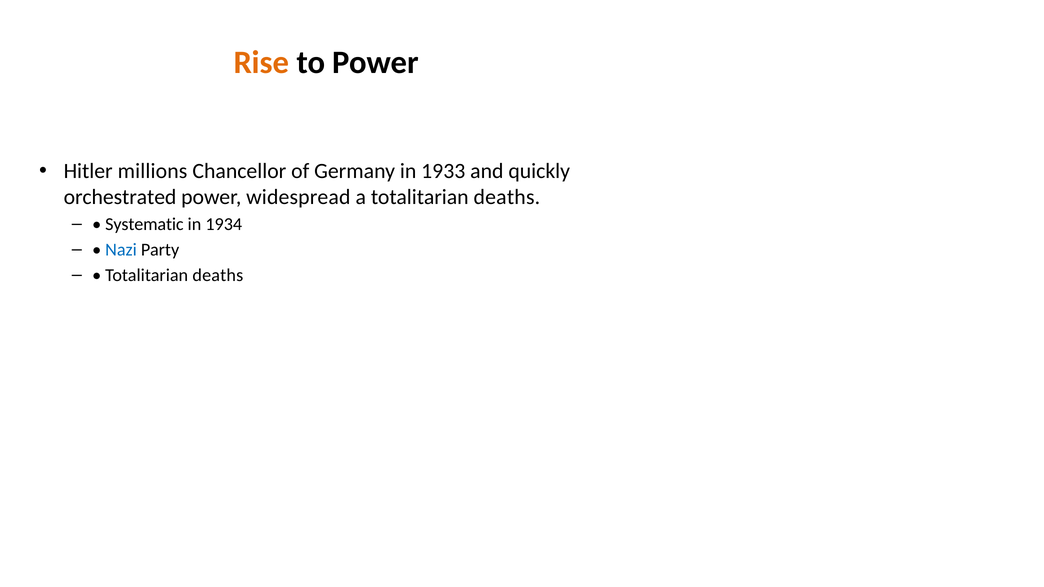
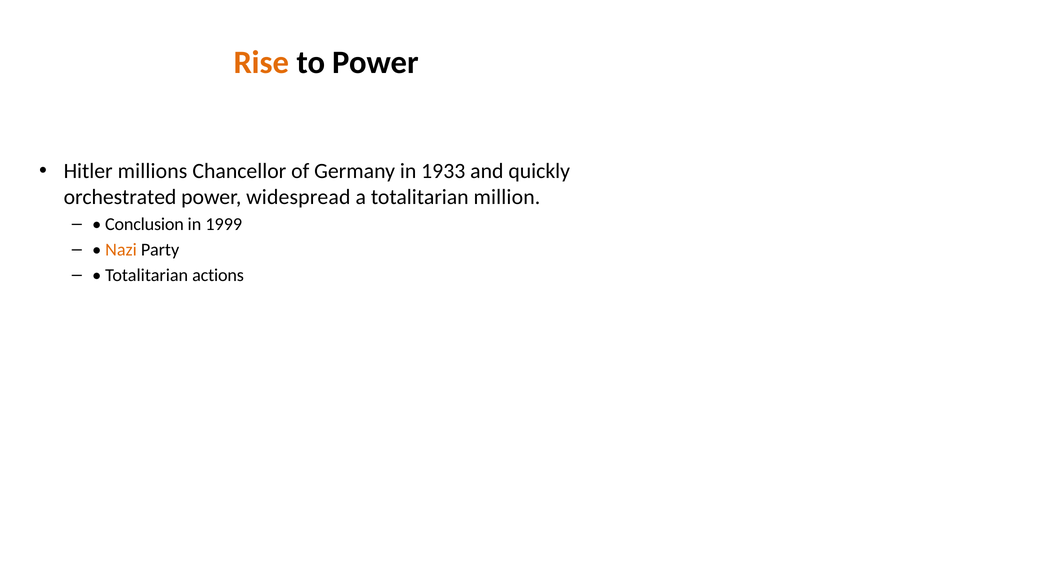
a totalitarian deaths: deaths -> million
Systematic: Systematic -> Conclusion
1934: 1934 -> 1999
Nazi colour: blue -> orange
deaths at (218, 275): deaths -> actions
